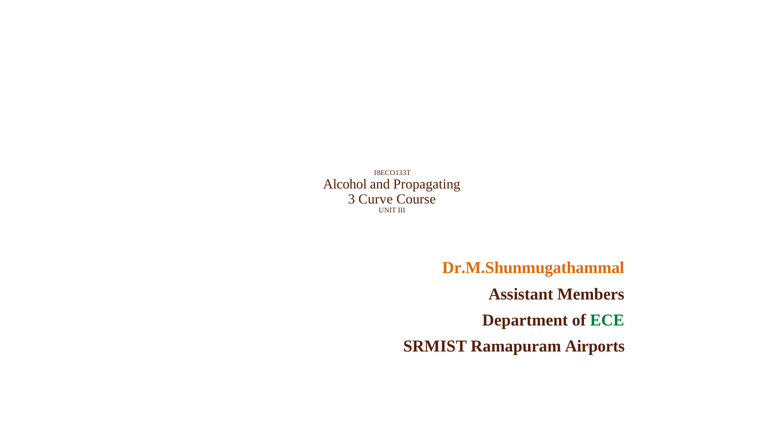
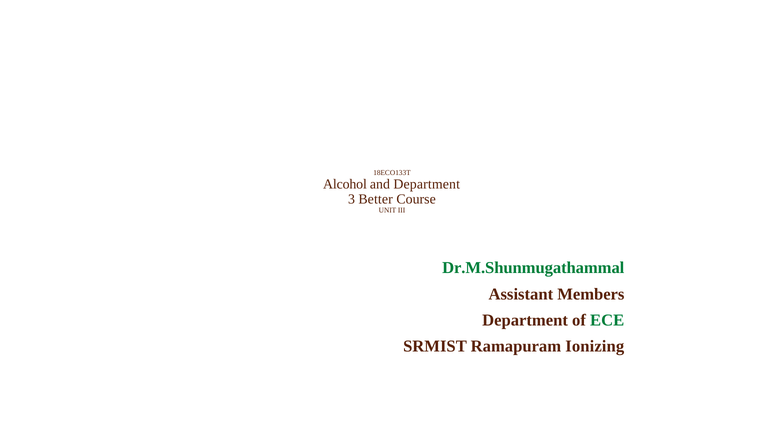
and Propagating: Propagating -> Department
Curve: Curve -> Better
Dr.M.Shunmugathammal colour: orange -> green
Airports: Airports -> Ionizing
